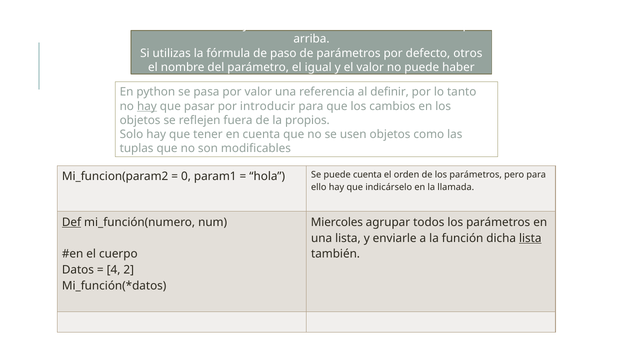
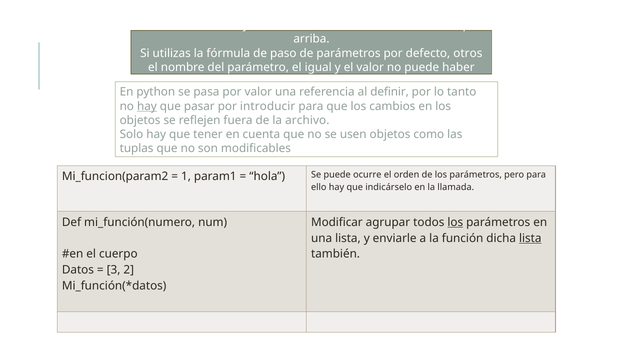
propios: propios -> archivo
0: 0 -> 1
puede cuenta: cuenta -> ocurre
Def underline: present -> none
Miercoles: Miercoles -> Modificar
los at (455, 222) underline: none -> present
4: 4 -> 3
